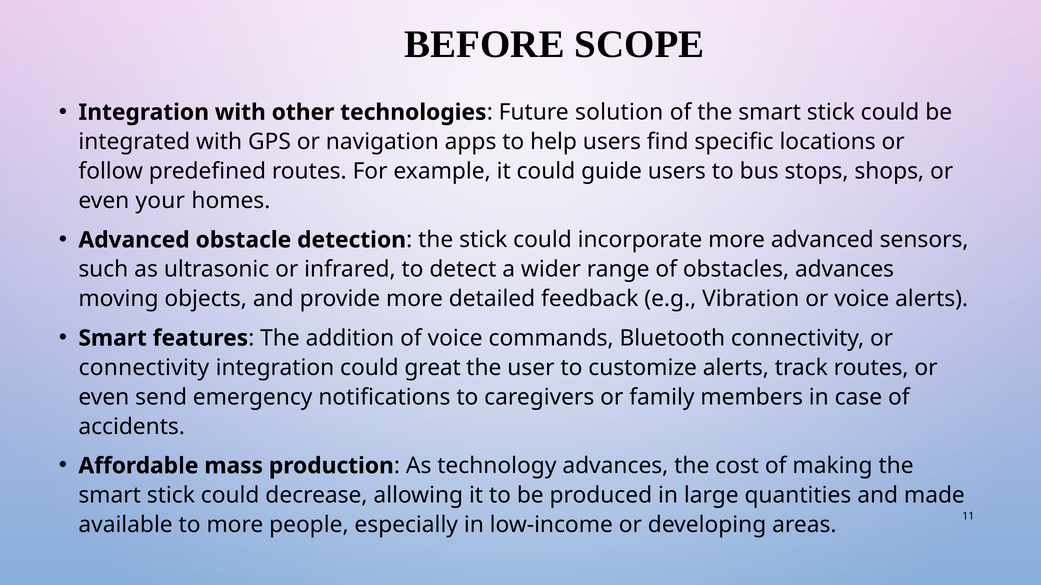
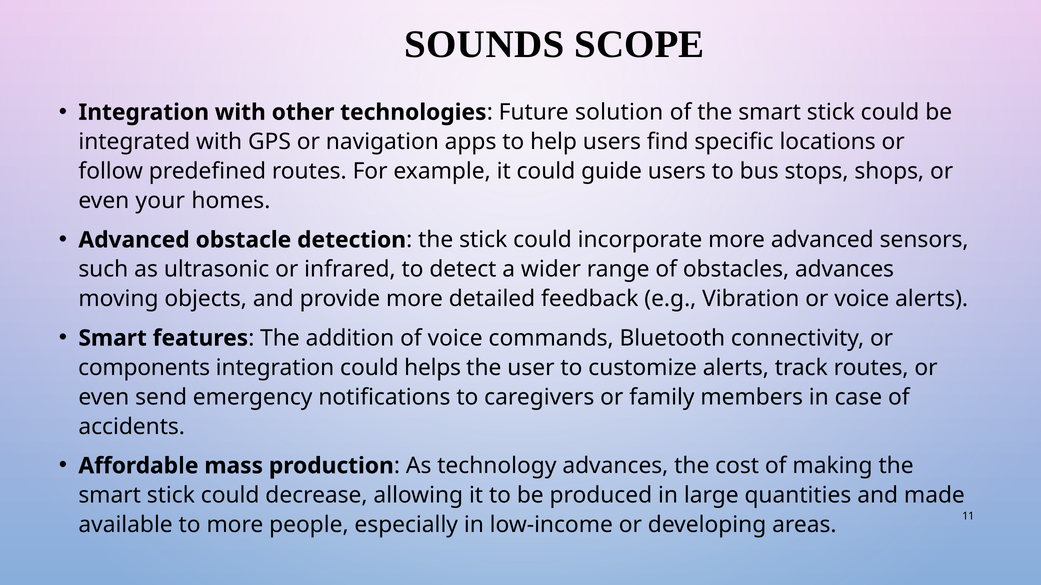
BEFORE: BEFORE -> SOUNDS
connectivity at (144, 368): connectivity -> components
great: great -> helps
